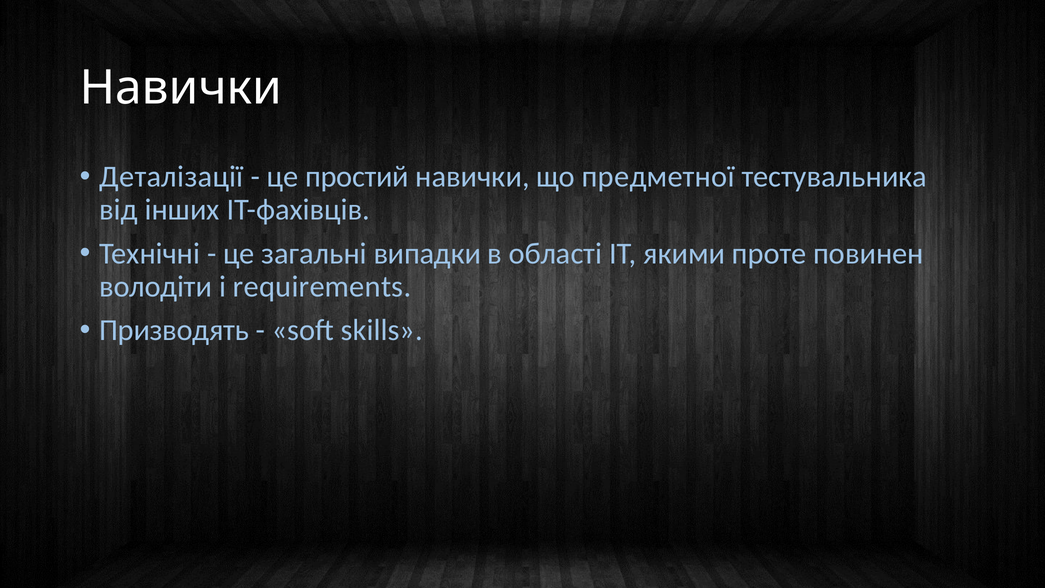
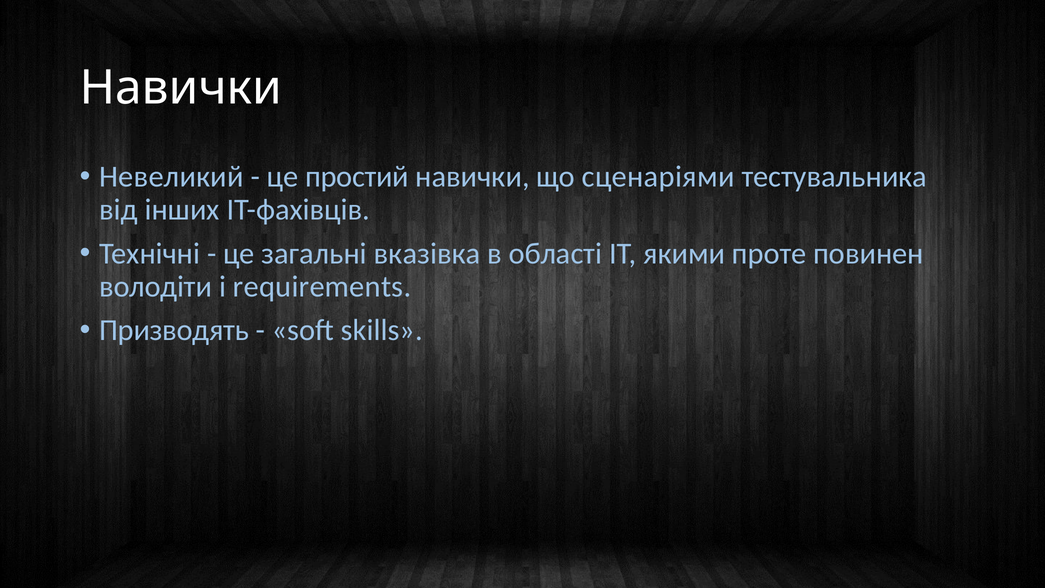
Деталізації: Деталізації -> Невеликий
предметної: предметної -> сценаріями
випадки: випадки -> вказівка
